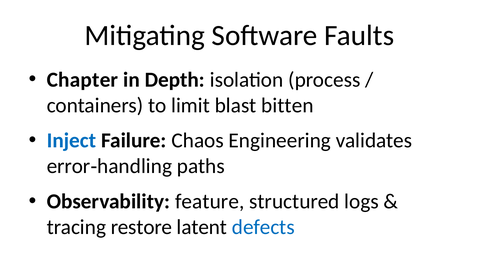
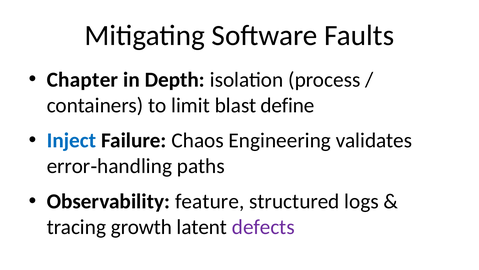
bitten: bitten -> define
restore: restore -> growth
defects colour: blue -> purple
